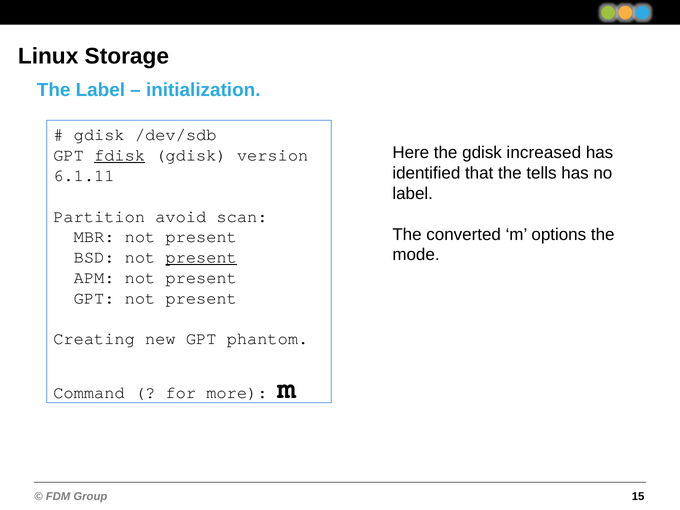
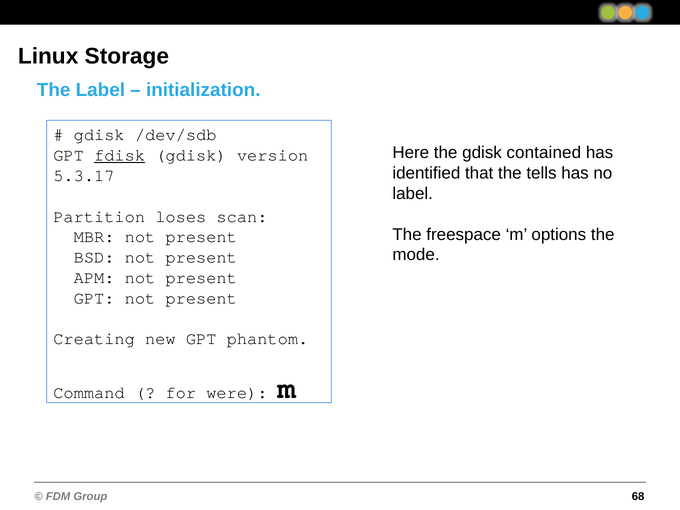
increased: increased -> contained
6.1.11: 6.1.11 -> 5.3.17
avoid: avoid -> loses
converted: converted -> freespace
present at (201, 257) underline: present -> none
more: more -> were
15: 15 -> 68
